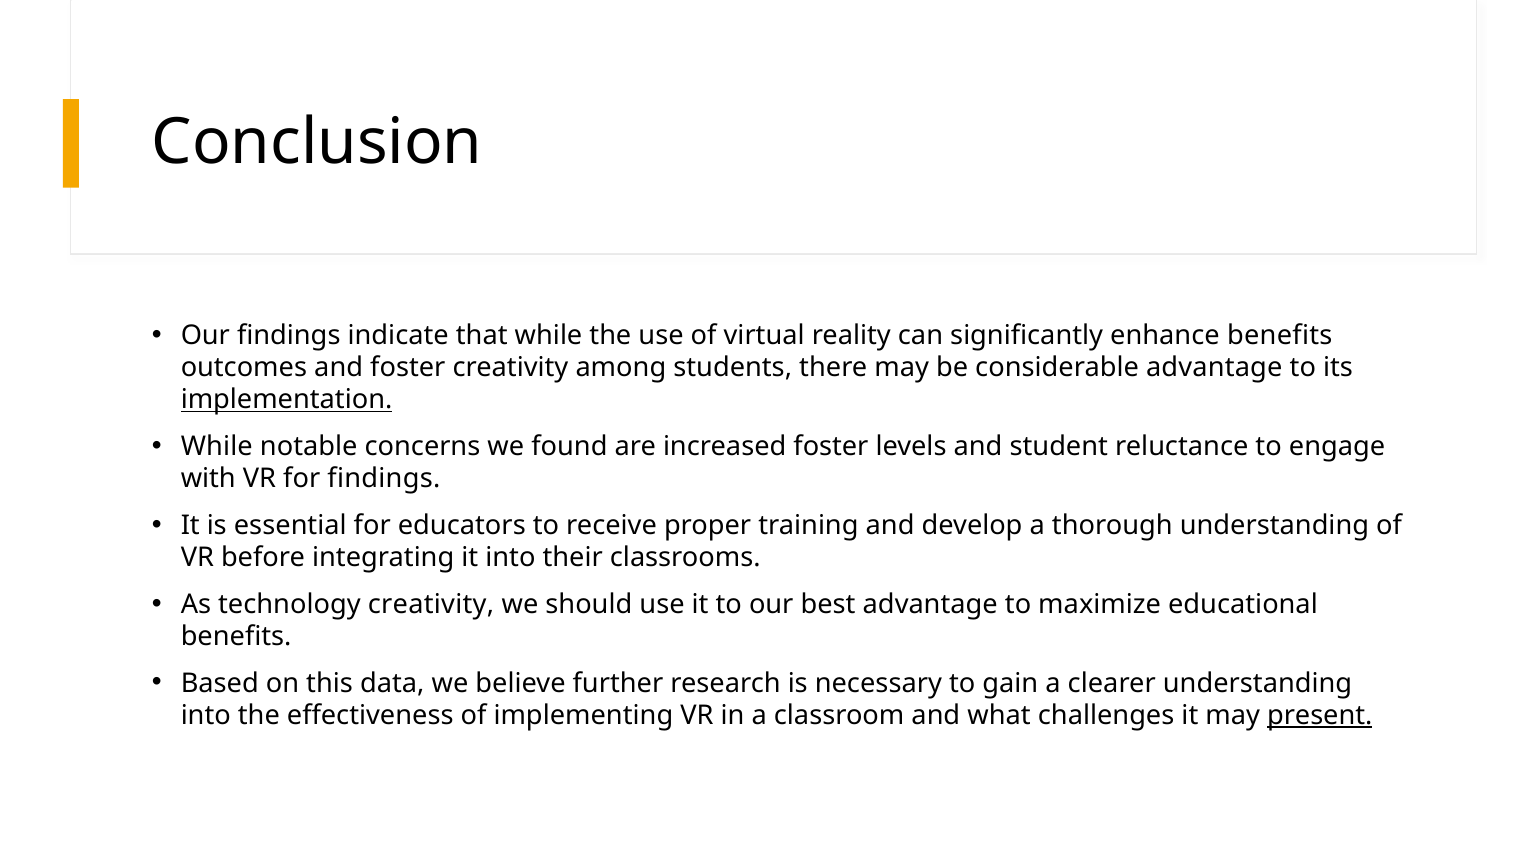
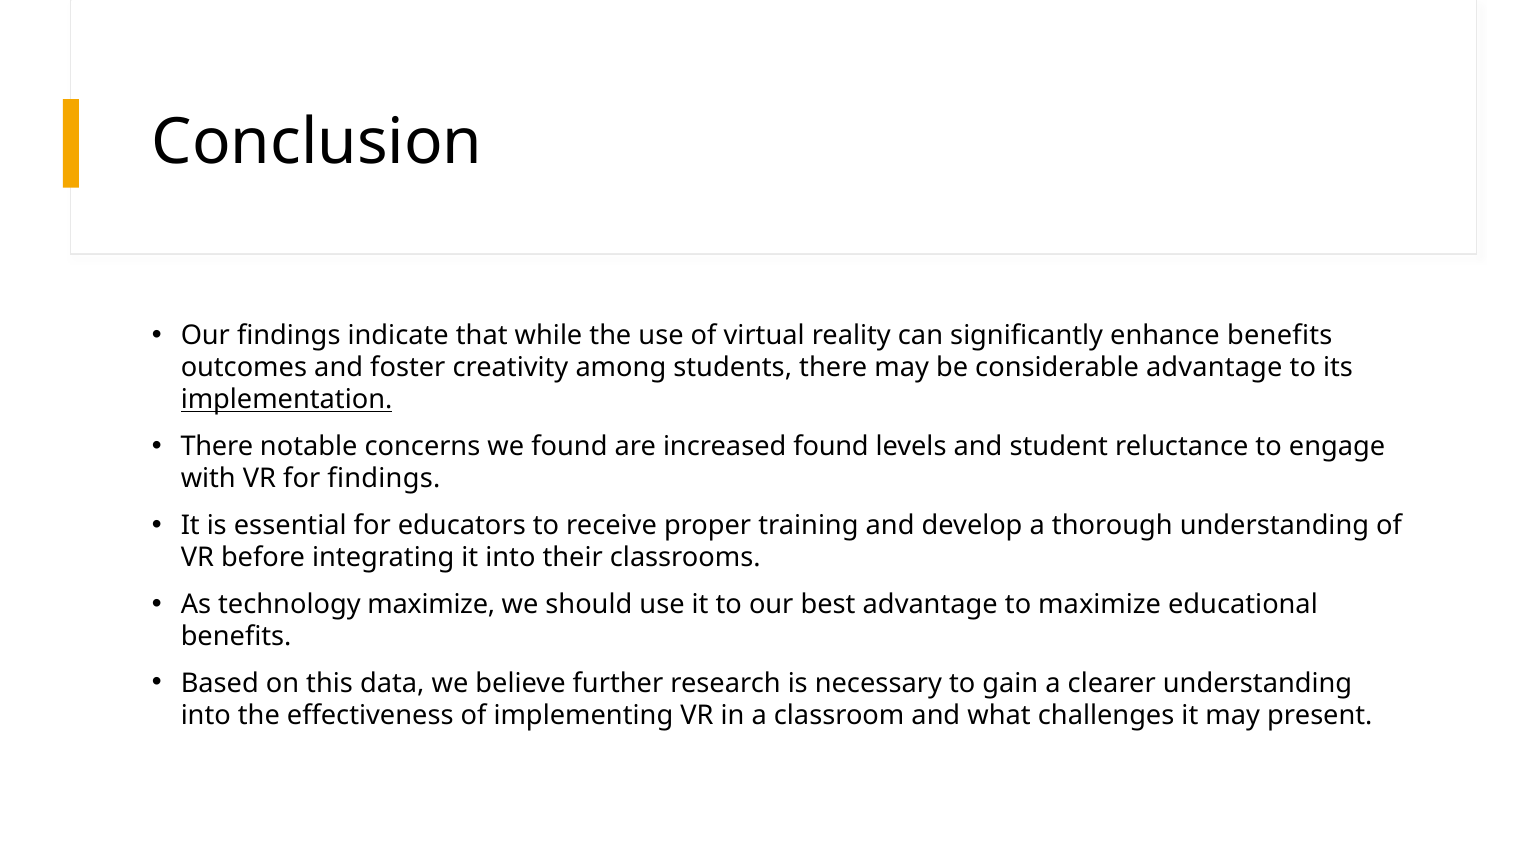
While at (217, 447): While -> There
increased foster: foster -> found
technology creativity: creativity -> maximize
present underline: present -> none
